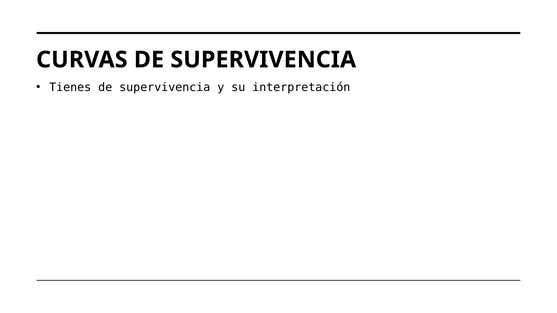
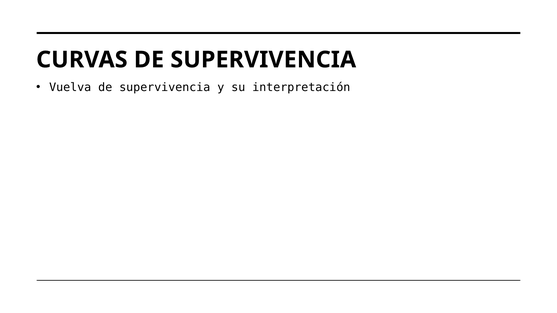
Tienes: Tienes -> Vuelva
